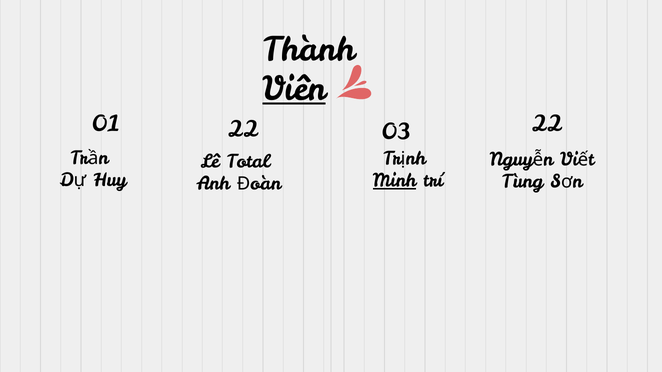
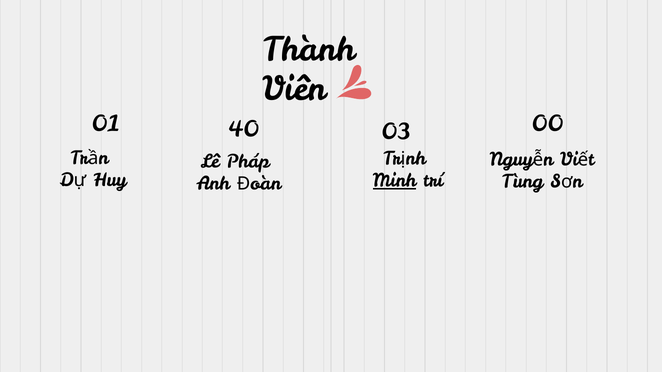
Viên underline: present -> none
01 22: 22 -> 40
03 22: 22 -> 00
Total: Total -> Pháp
